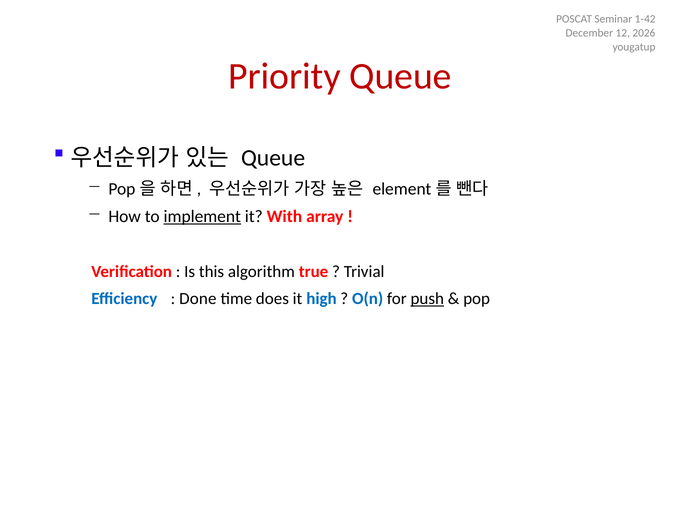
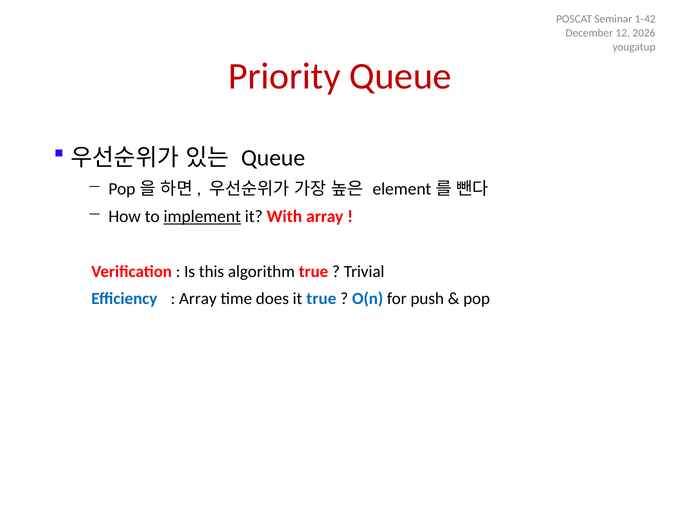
Done at (198, 299): Done -> Array
it high: high -> true
push underline: present -> none
